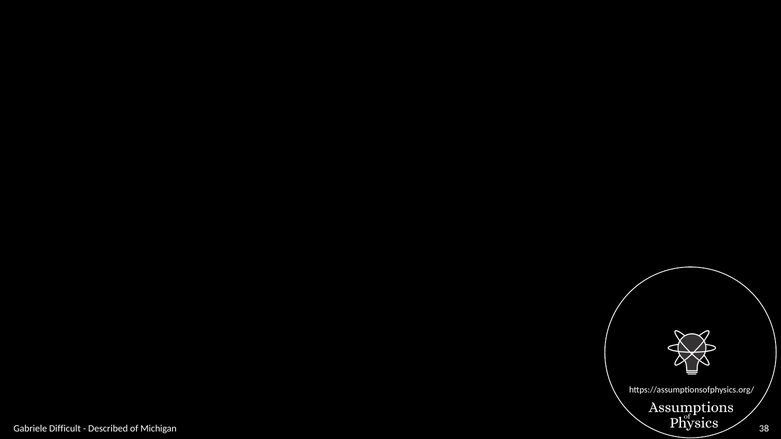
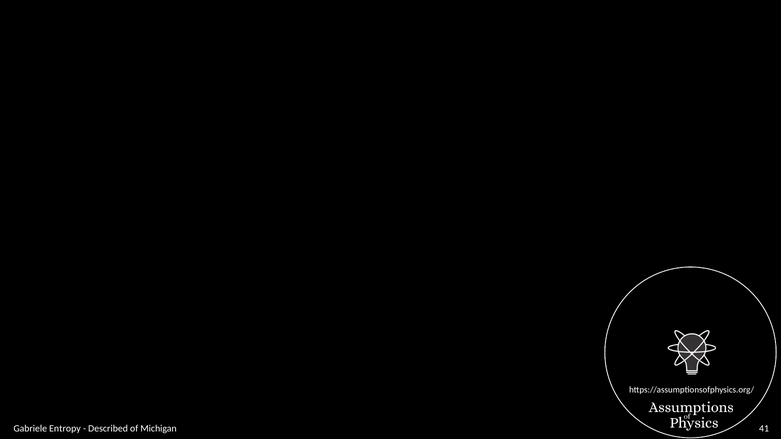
Difficult: Difficult -> Entropy
38: 38 -> 41
